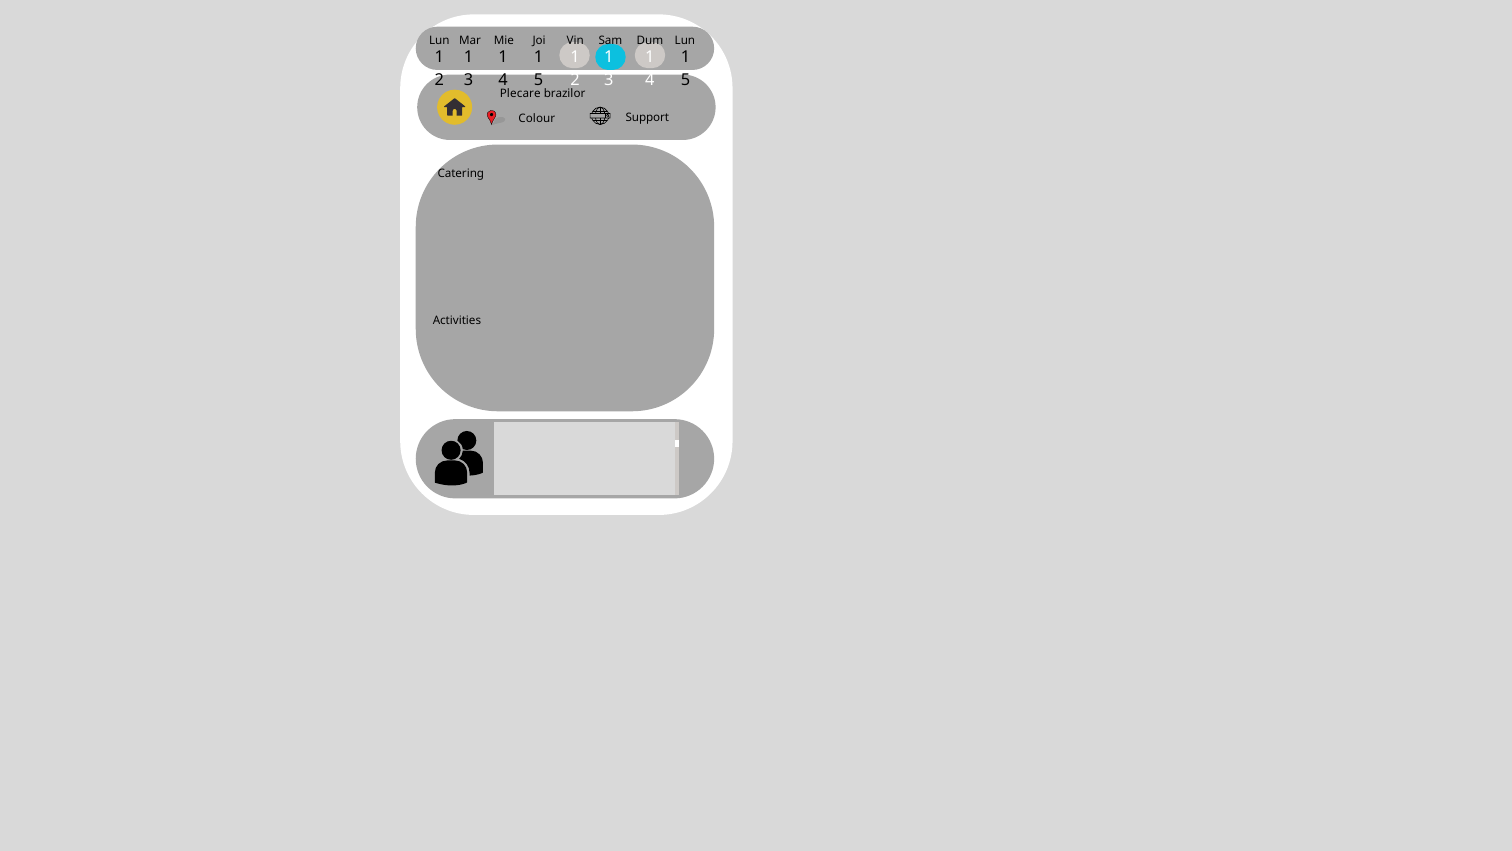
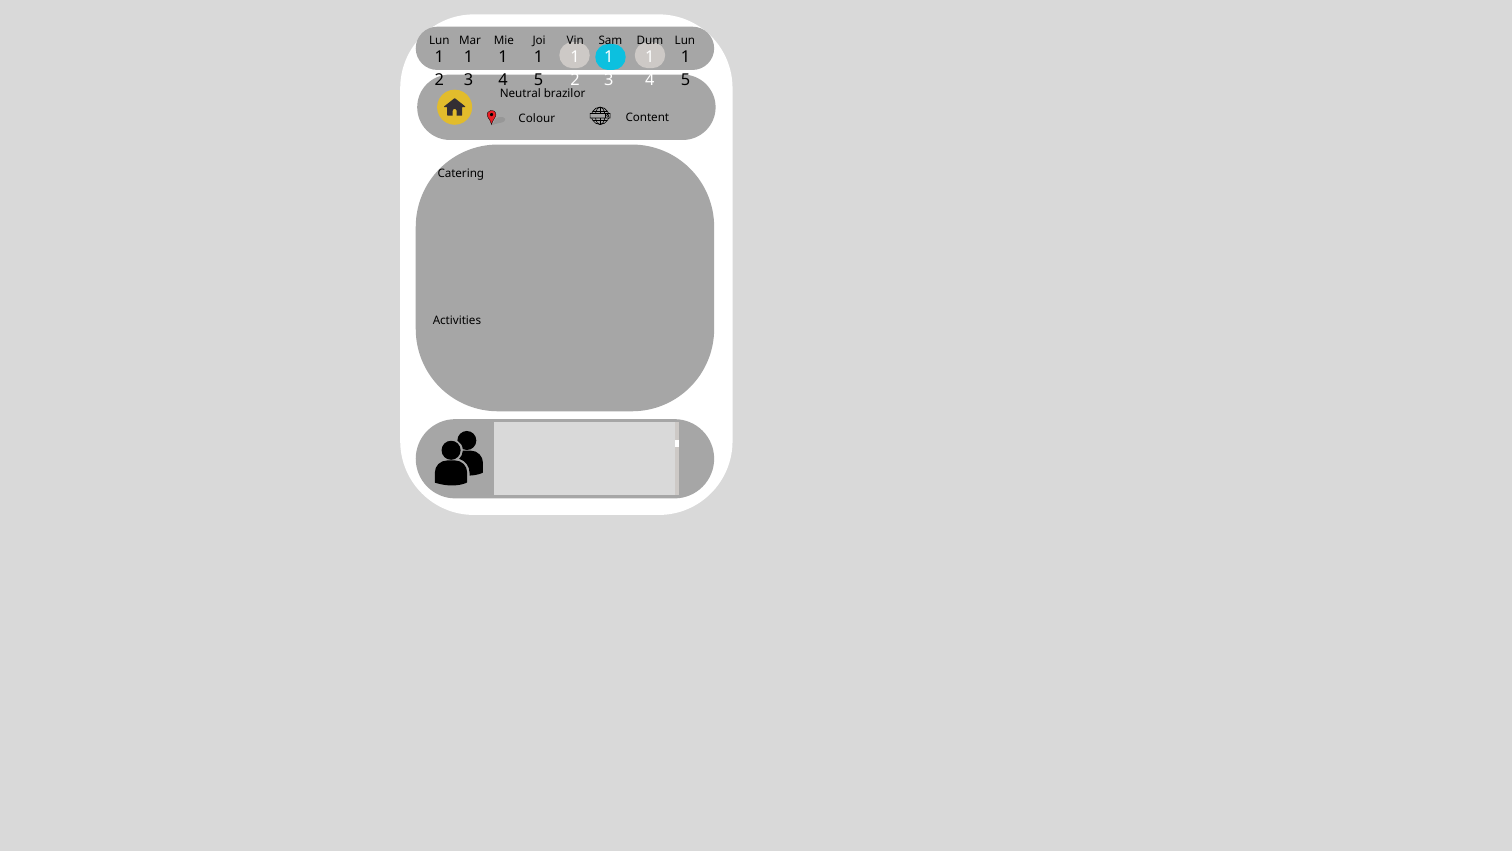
Plecare: Plecare -> Neutral
Support: Support -> Content
